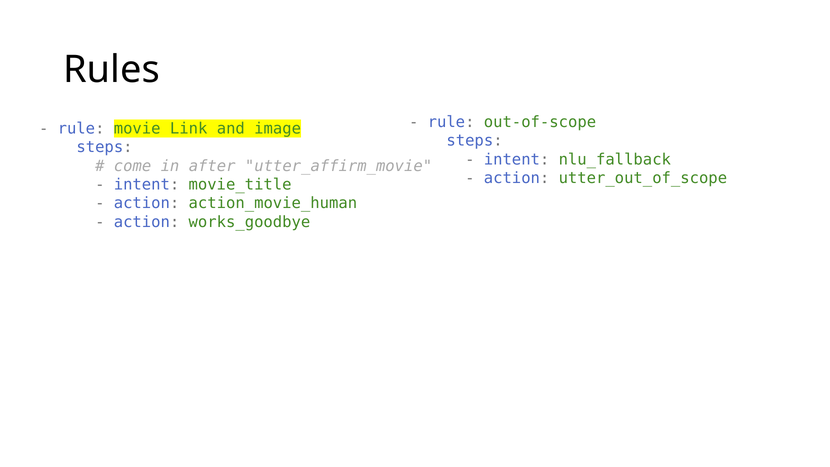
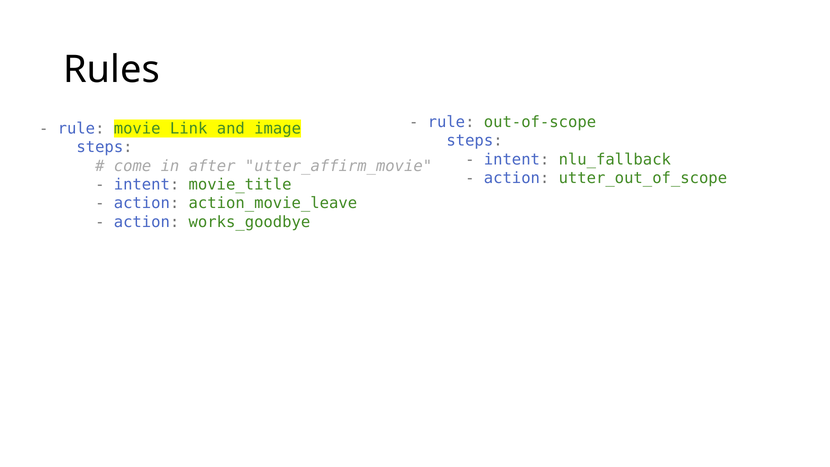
action_movie_human: action_movie_human -> action_movie_leave
